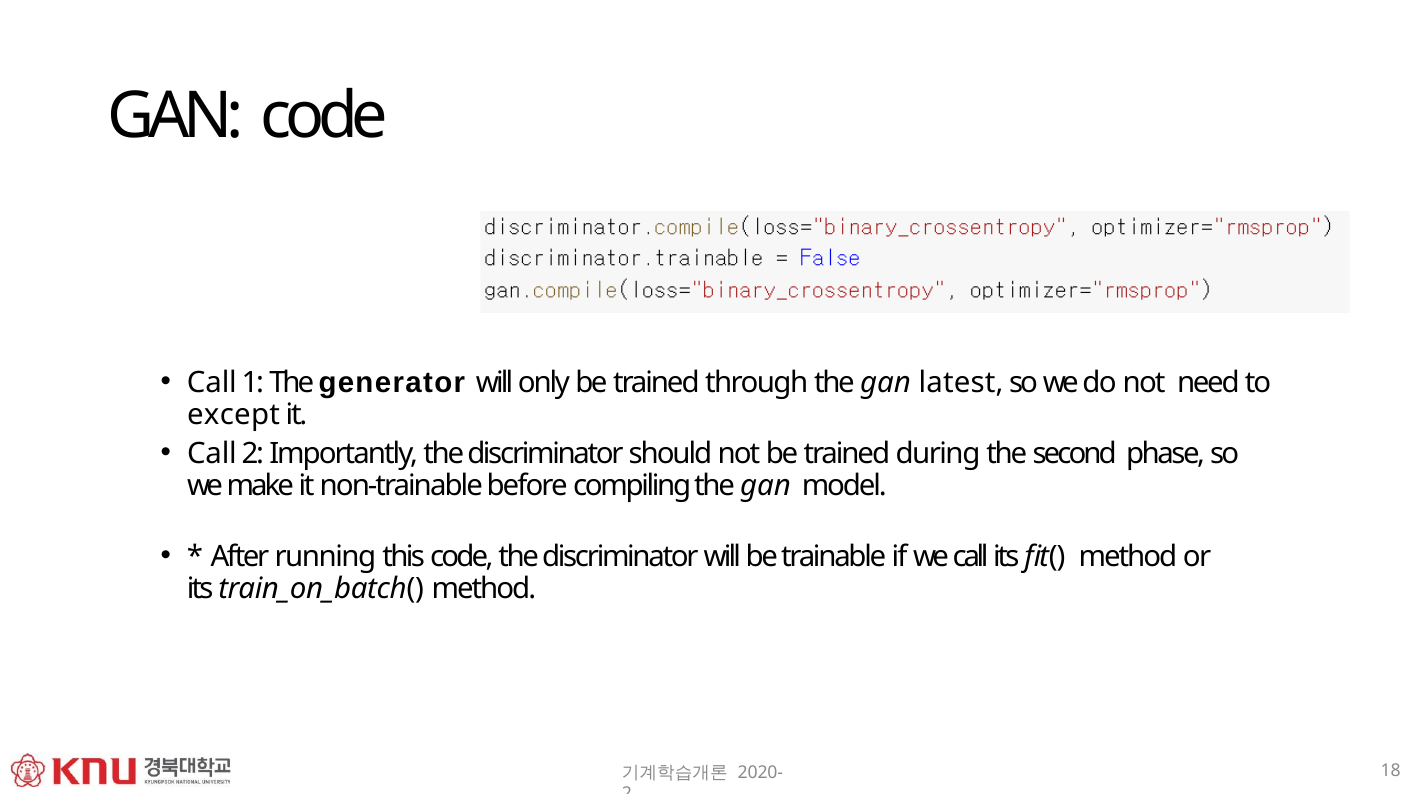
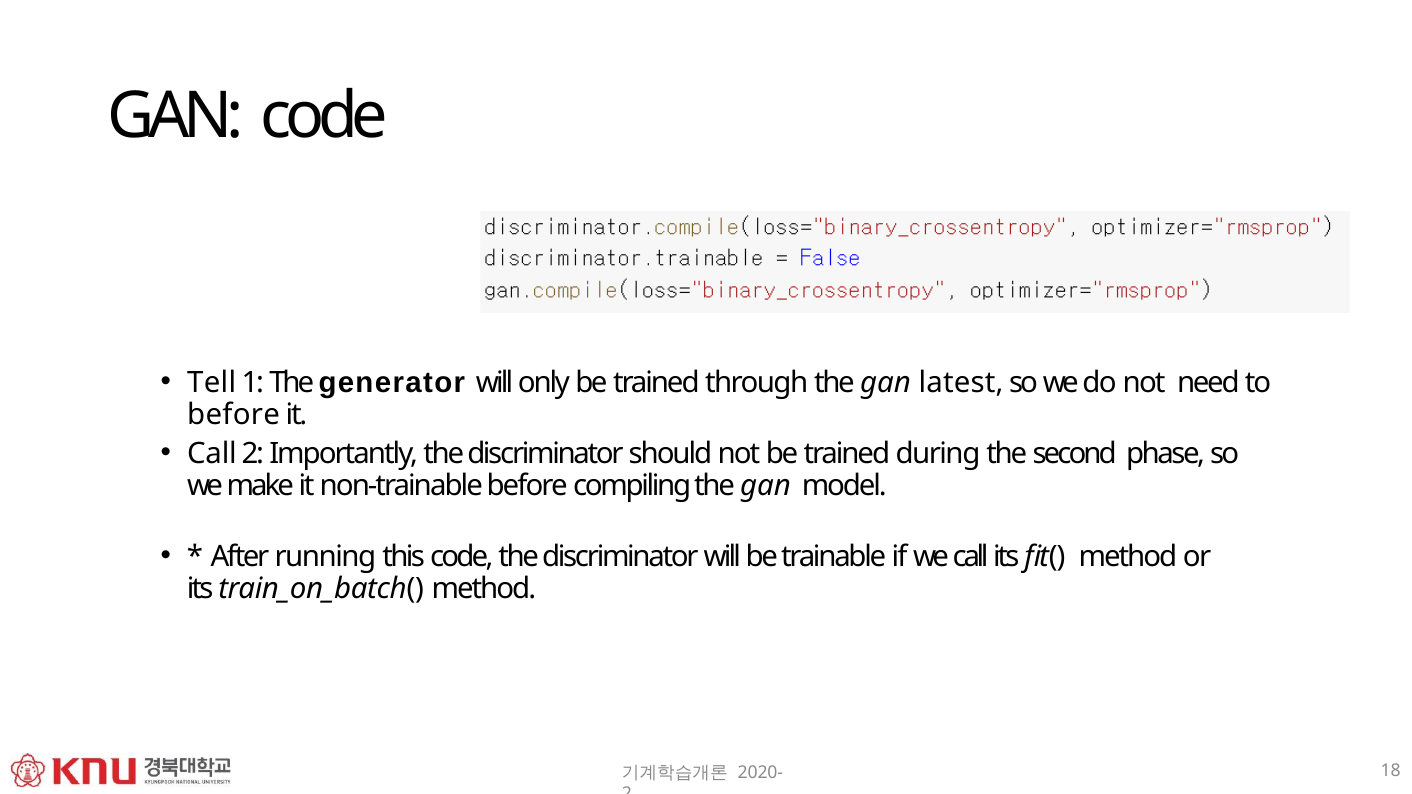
Call at (212, 383): Call -> Tell
except at (234, 415): except -> before
